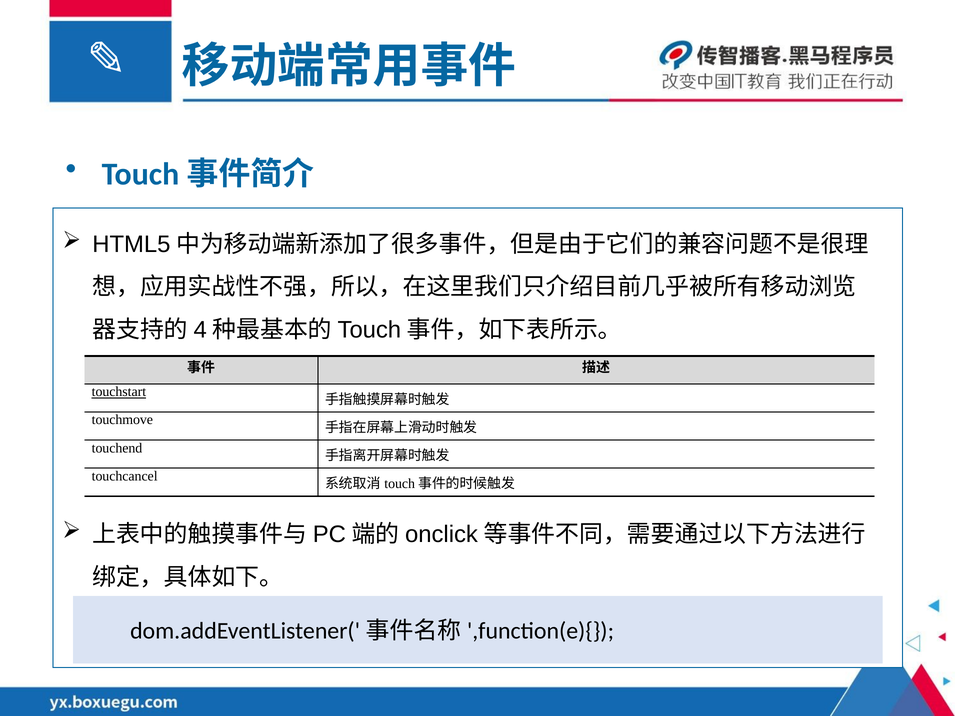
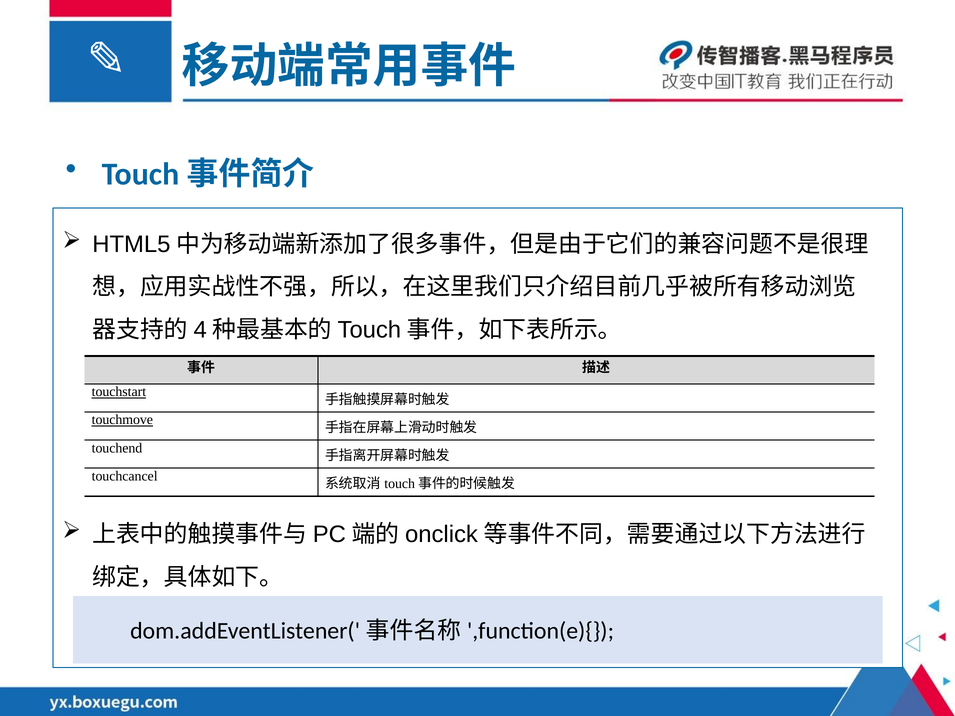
touchmove underline: none -> present
